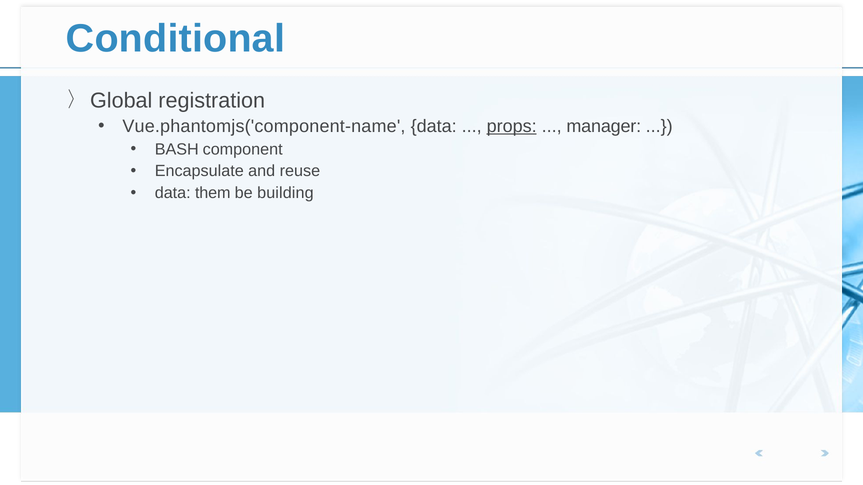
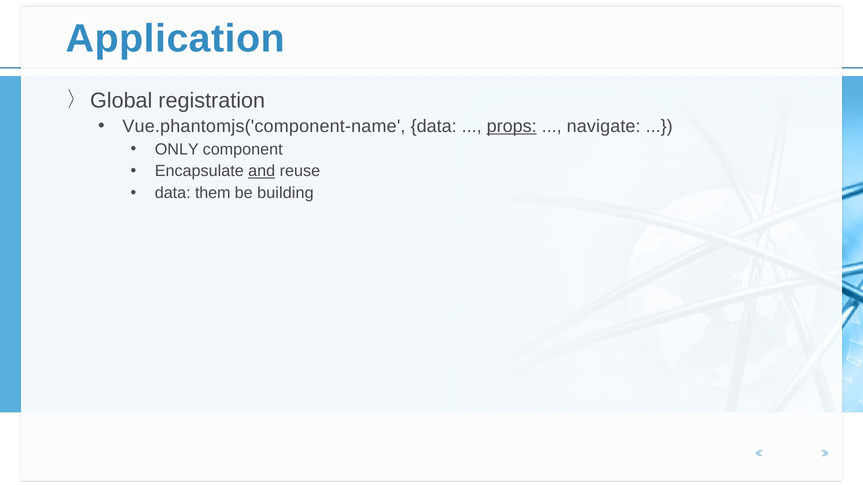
Conditional: Conditional -> Application
manager: manager -> navigate
BASH: BASH -> ONLY
and underline: none -> present
